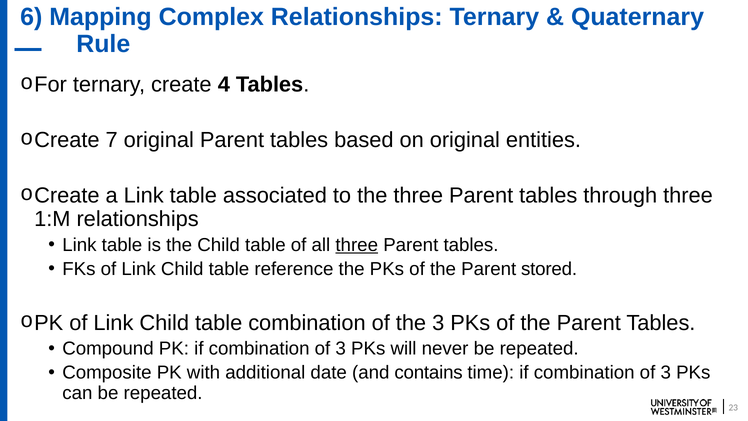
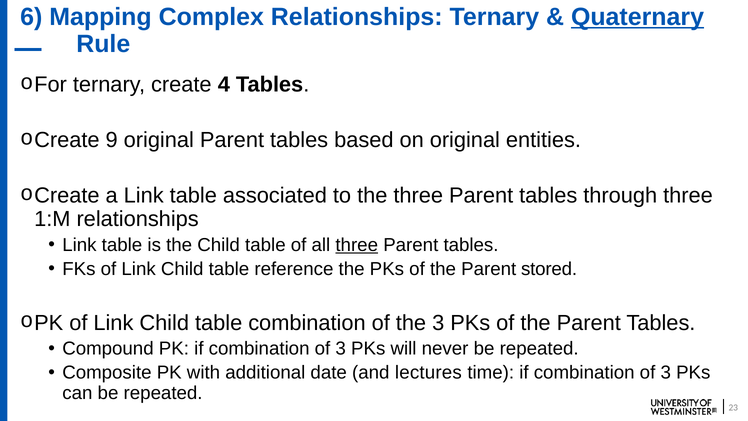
Quaternary underline: none -> present
7: 7 -> 9
contains: contains -> lectures
